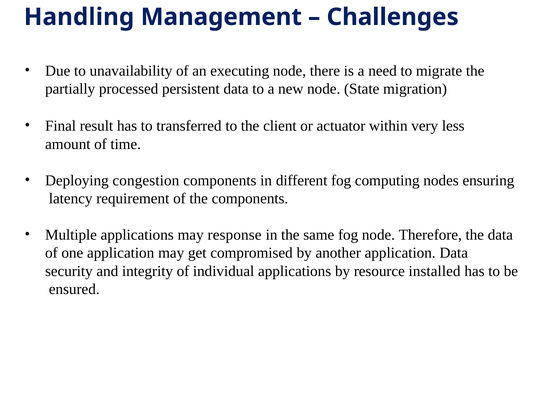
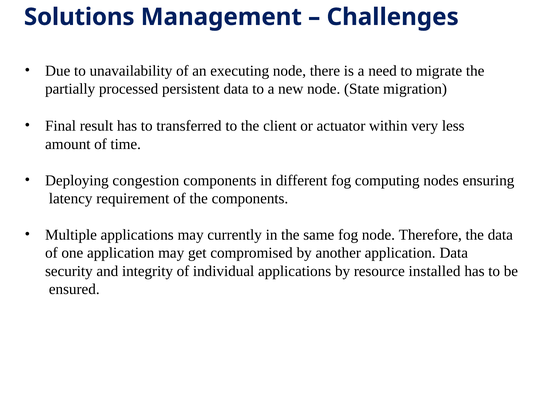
Handling: Handling -> Solutions
response: response -> currently
